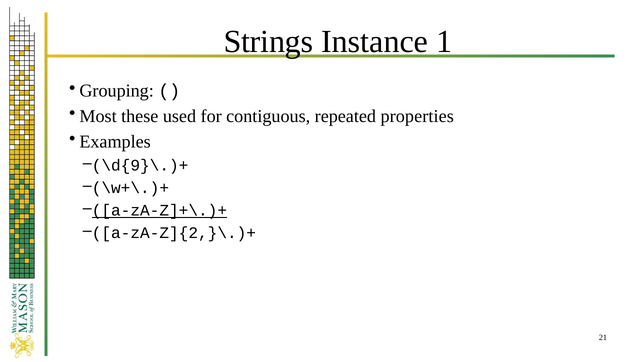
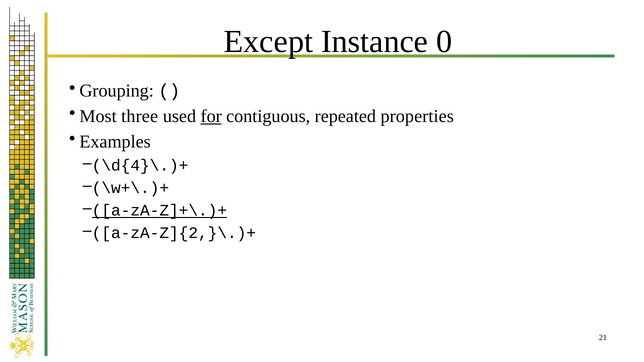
Strings: Strings -> Except
1: 1 -> 0
these: these -> three
for underline: none -> present
\d{9}\.)+: \d{9}\.)+ -> \d{4}\.)+
